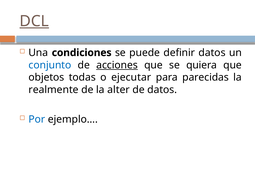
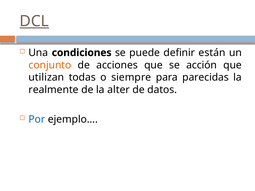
definir datos: datos -> están
conjunto colour: blue -> orange
acciones underline: present -> none
quiera: quiera -> acción
objetos: objetos -> utilizan
ejecutar: ejecutar -> siempre
